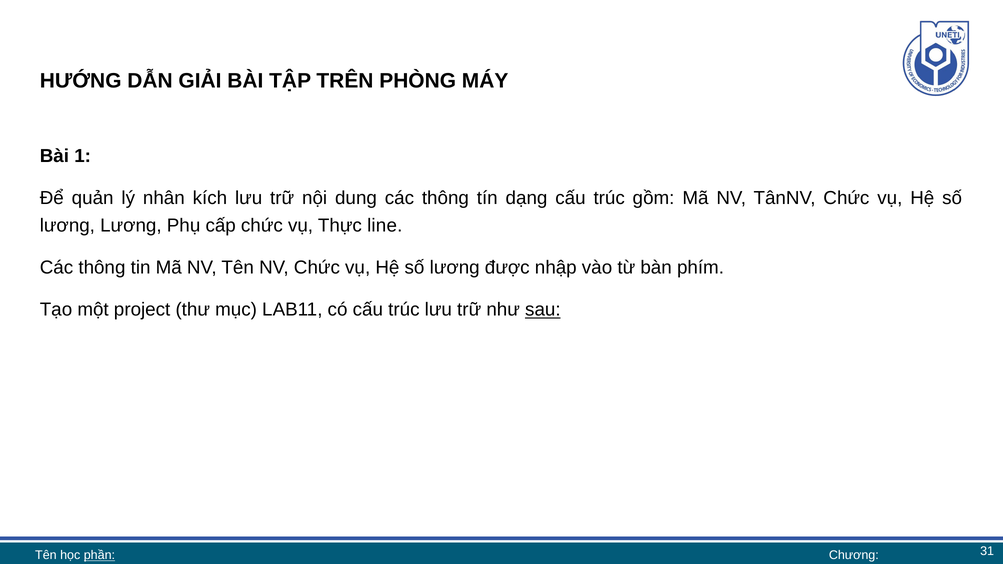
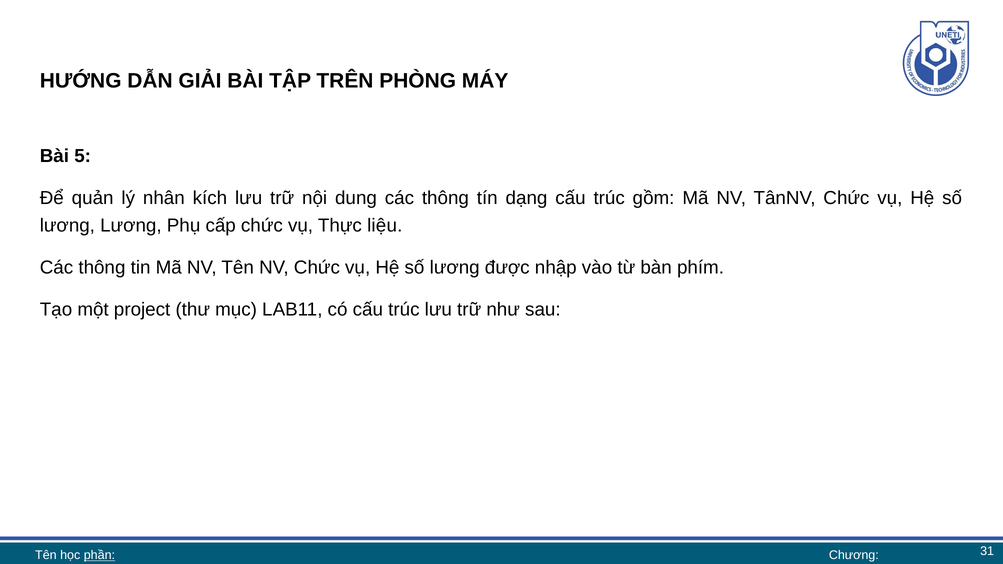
1: 1 -> 5
line: line -> liệu
sau underline: present -> none
